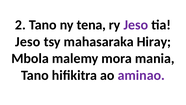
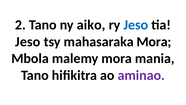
tena: tena -> aiko
Jeso at (136, 25) colour: purple -> blue
mahasaraka Hiray: Hiray -> Mora
